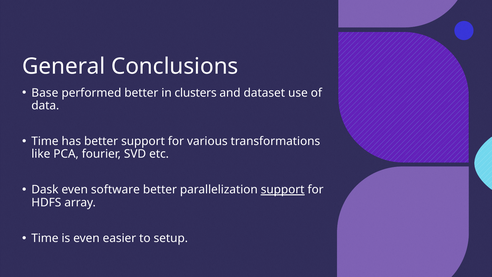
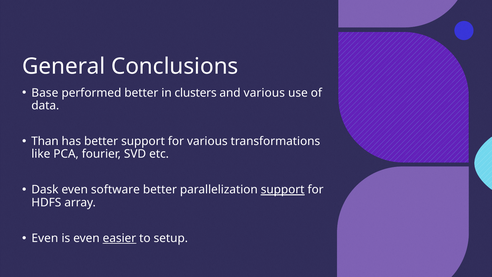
and dataset: dataset -> various
Time at (45, 141): Time -> Than
Time at (45, 238): Time -> Even
easier underline: none -> present
